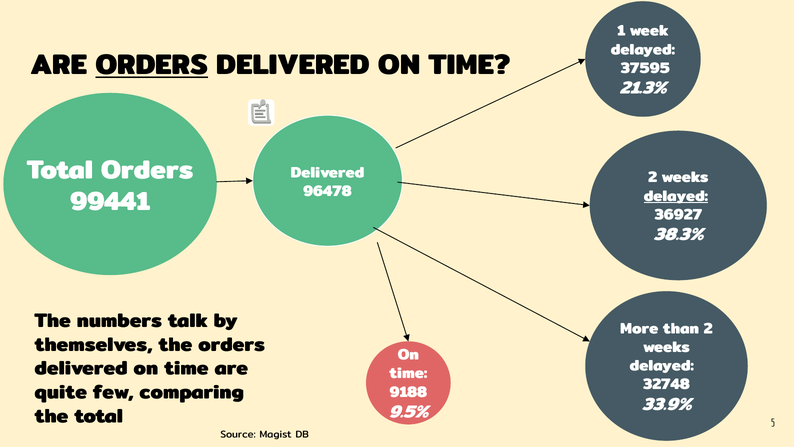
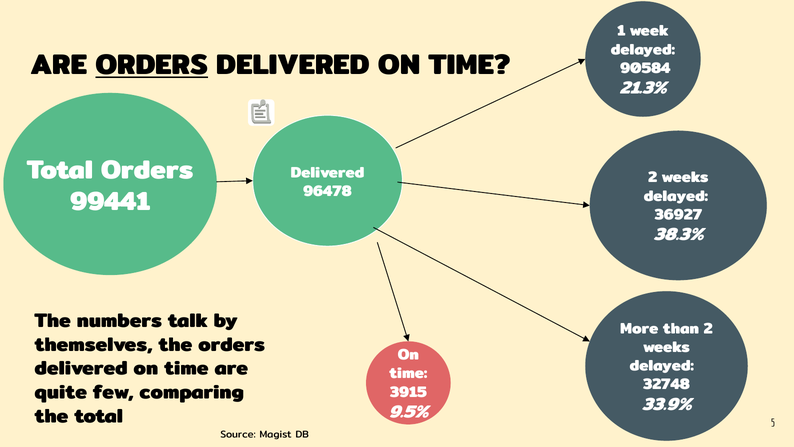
37595: 37595 -> 90584
delayed at (676, 196) underline: present -> none
9188: 9188 -> 3915
